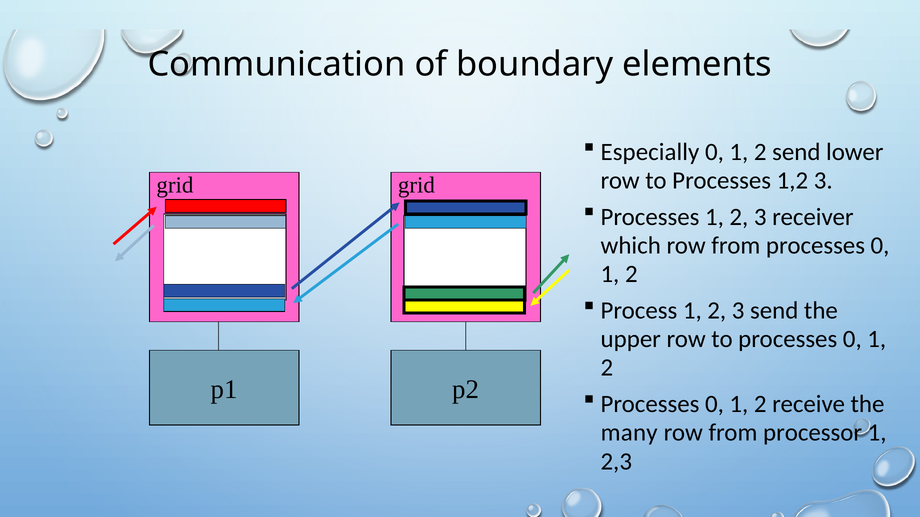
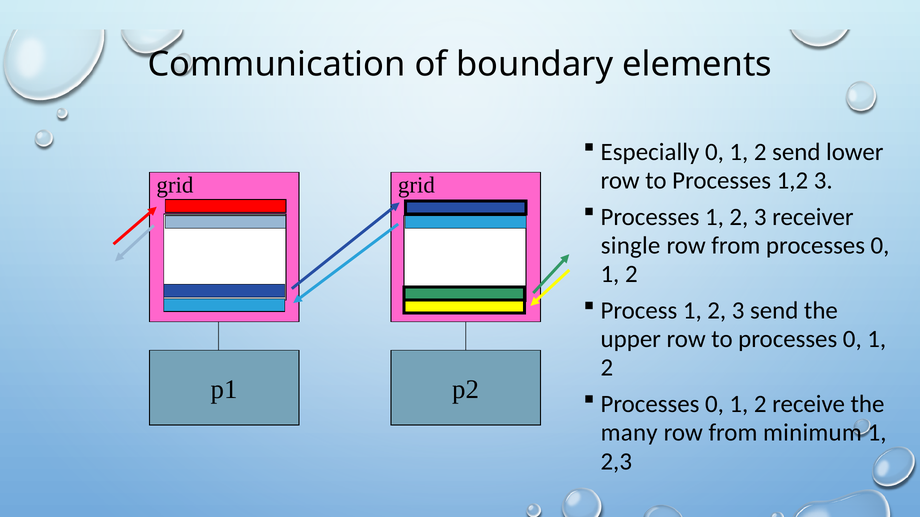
which: which -> single
processor: processor -> minimum
